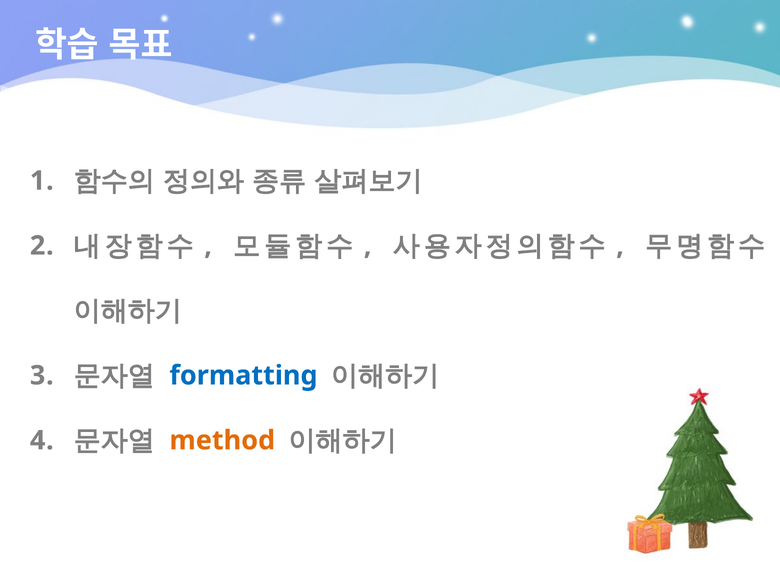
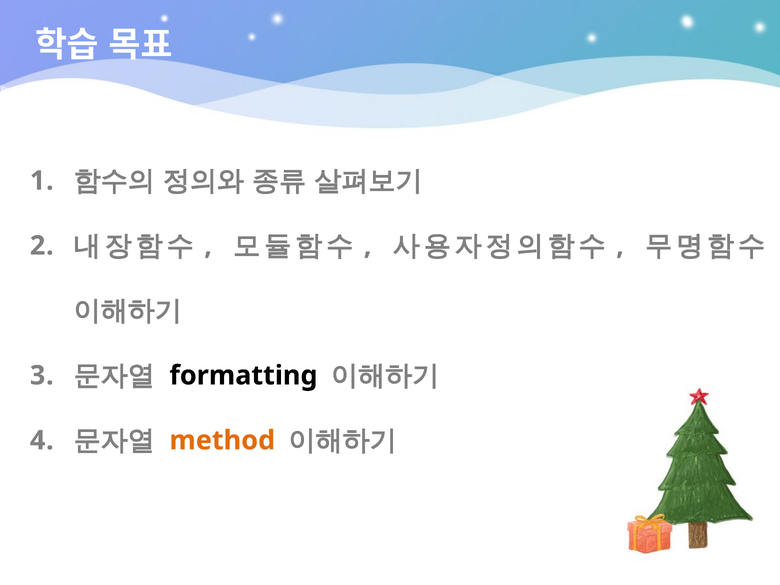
formatting colour: blue -> black
